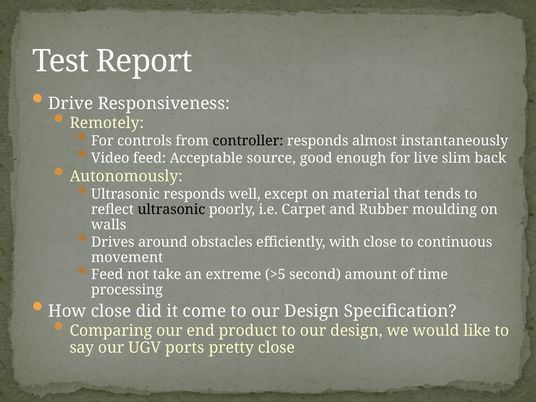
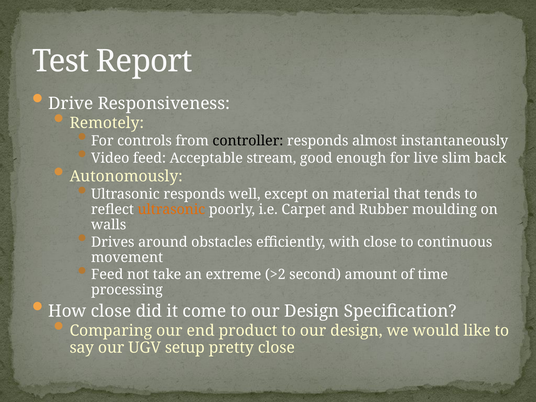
source: source -> stream
ultrasonic at (171, 210) colour: black -> orange
>5: >5 -> >2
ports: ports -> setup
